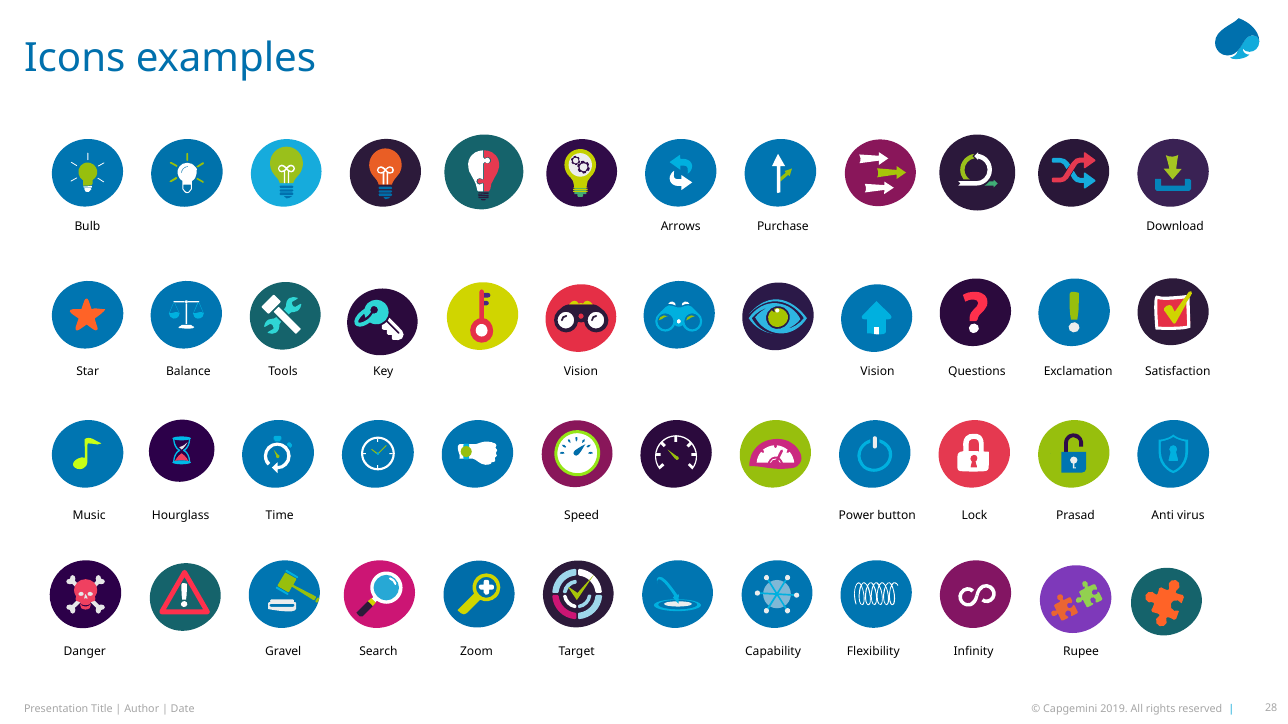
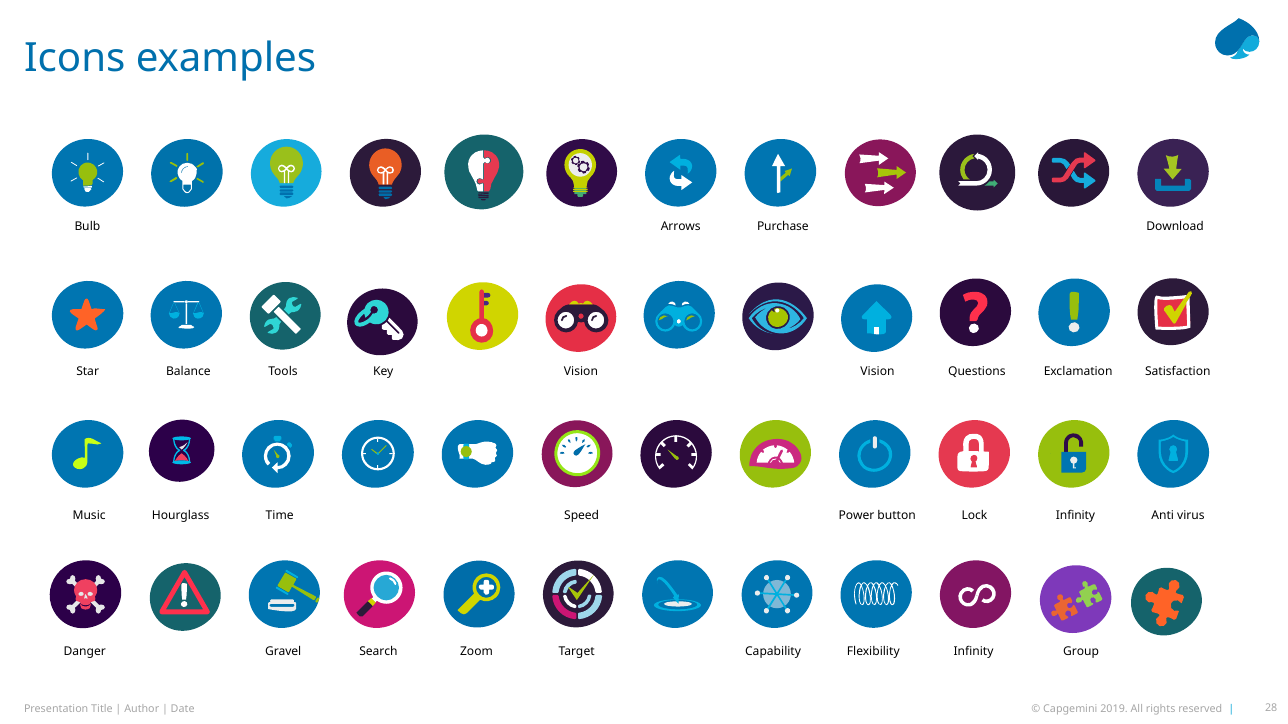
Prasad at (1075, 515): Prasad -> Infinity
Rupee: Rupee -> Group
